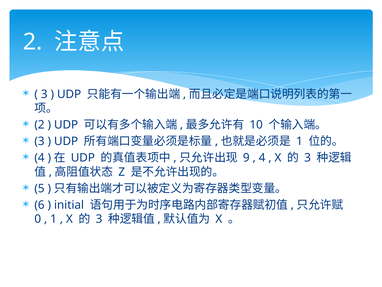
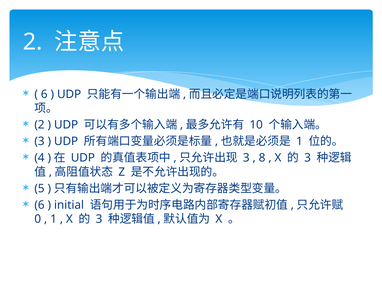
3 at (44, 94): 3 -> 6
9 at (246, 158): 9 -> 3
4 at (262, 158): 4 -> 8
